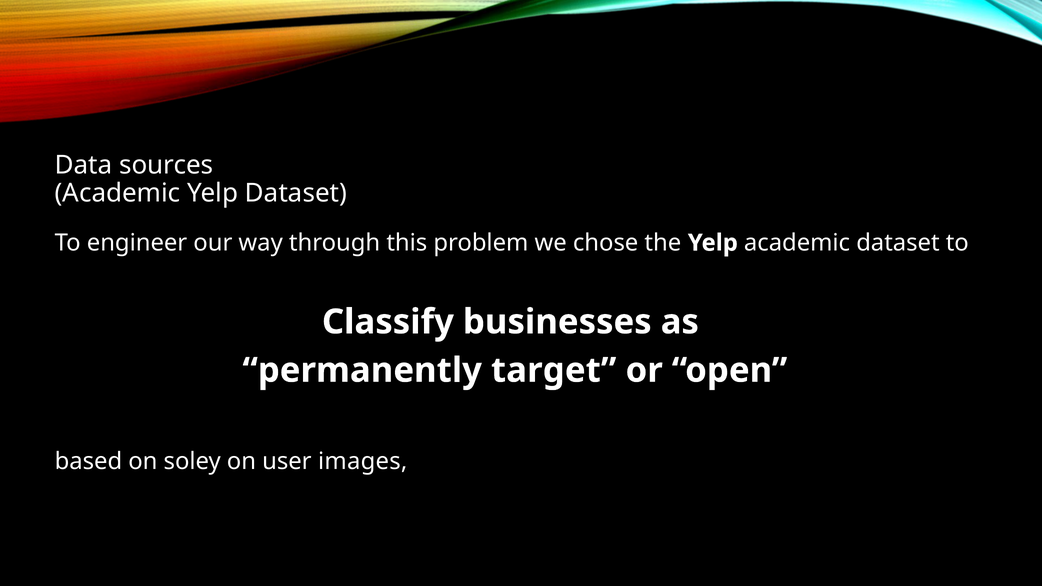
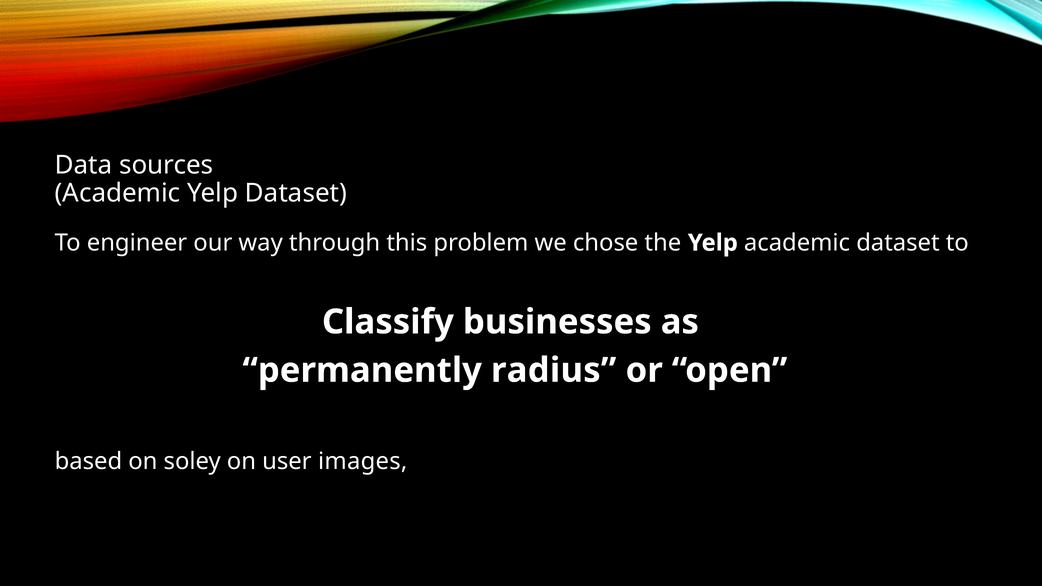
target: target -> radius
